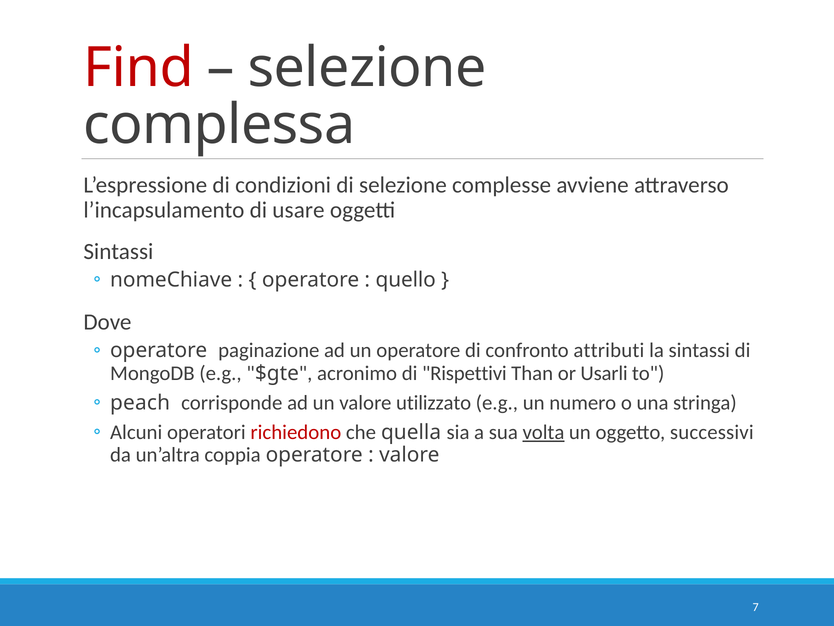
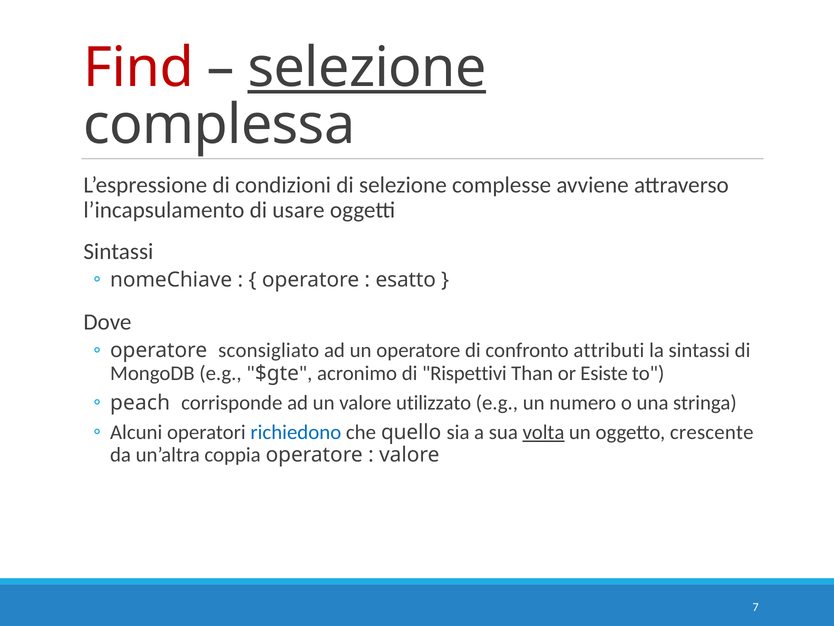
selezione at (367, 68) underline: none -> present
quello: quello -> esatto
paginazione: paginazione -> sconsigliato
Usarli: Usarli -> Esiste
richiedono colour: red -> blue
quella: quella -> quello
successivi: successivi -> crescente
